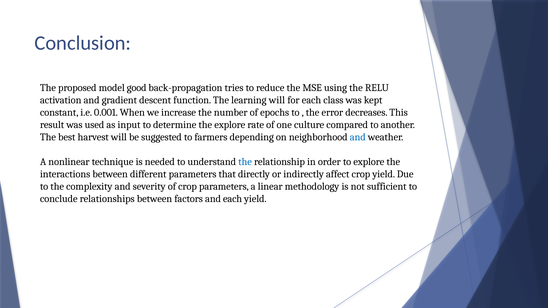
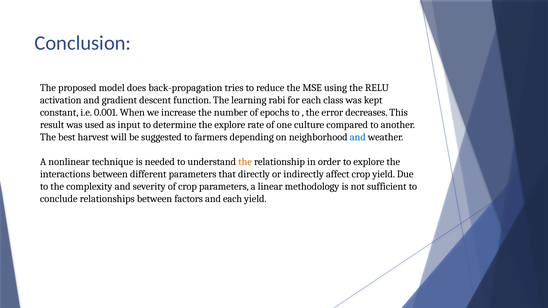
good: good -> does
learning will: will -> rabi
the at (245, 162) colour: blue -> orange
